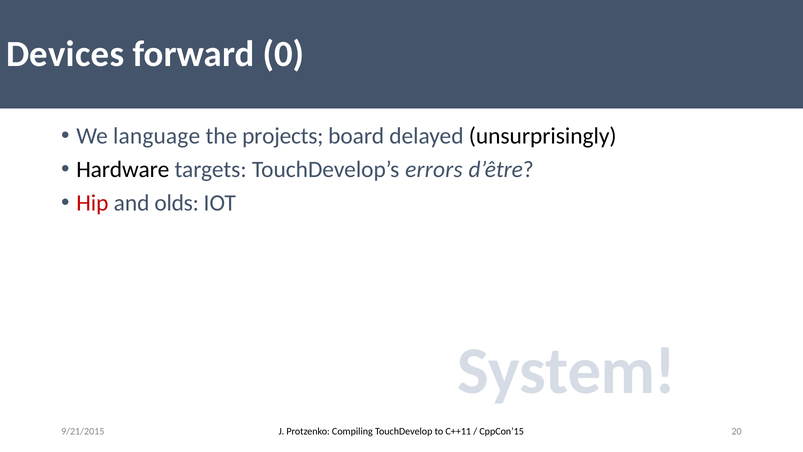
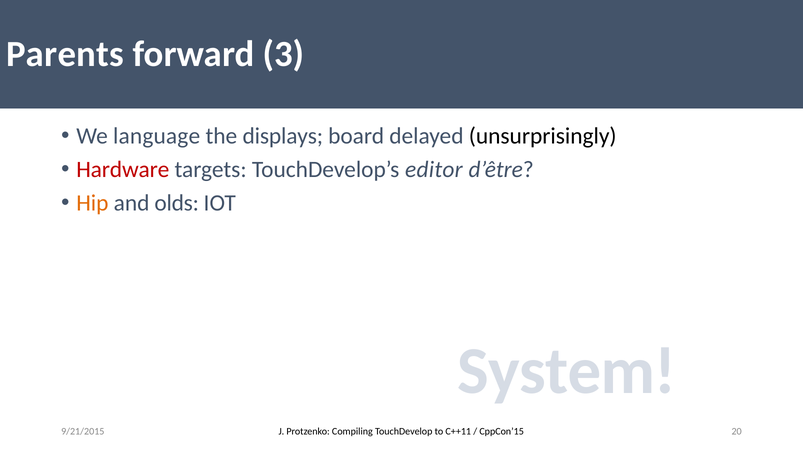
Devices: Devices -> Parents
0: 0 -> 3
projects: projects -> displays
Hardware colour: black -> red
errors: errors -> editor
Hip colour: red -> orange
